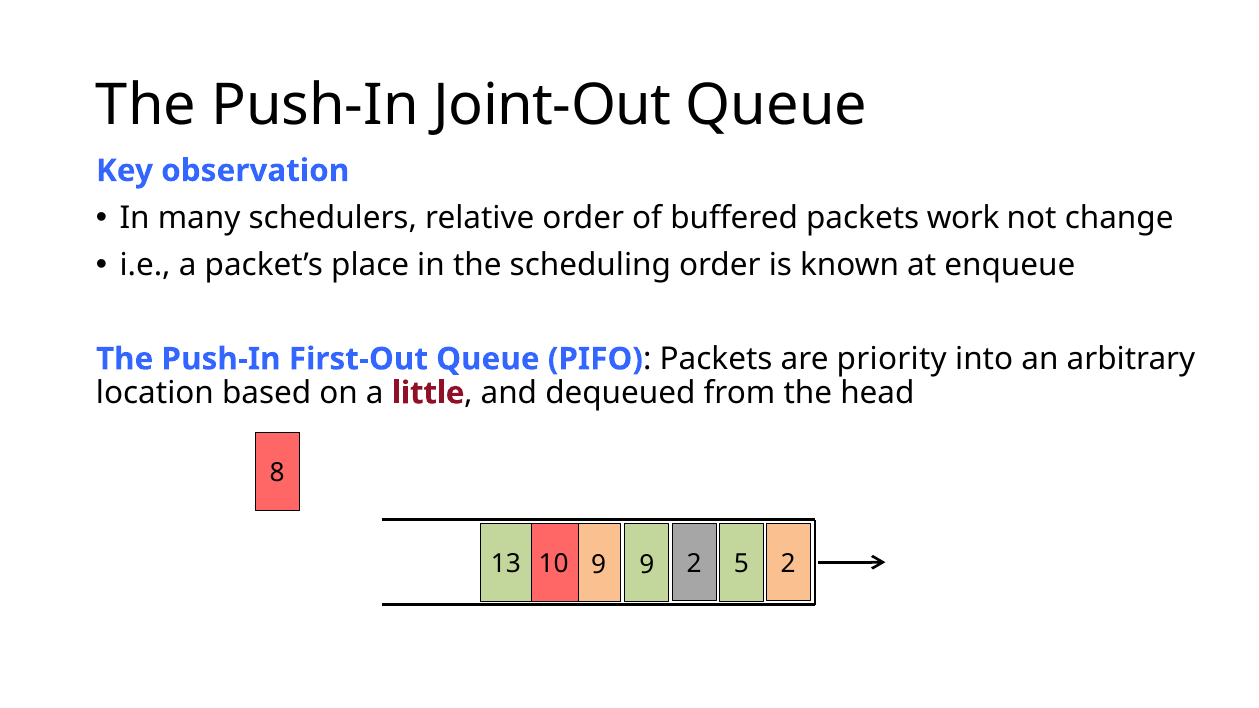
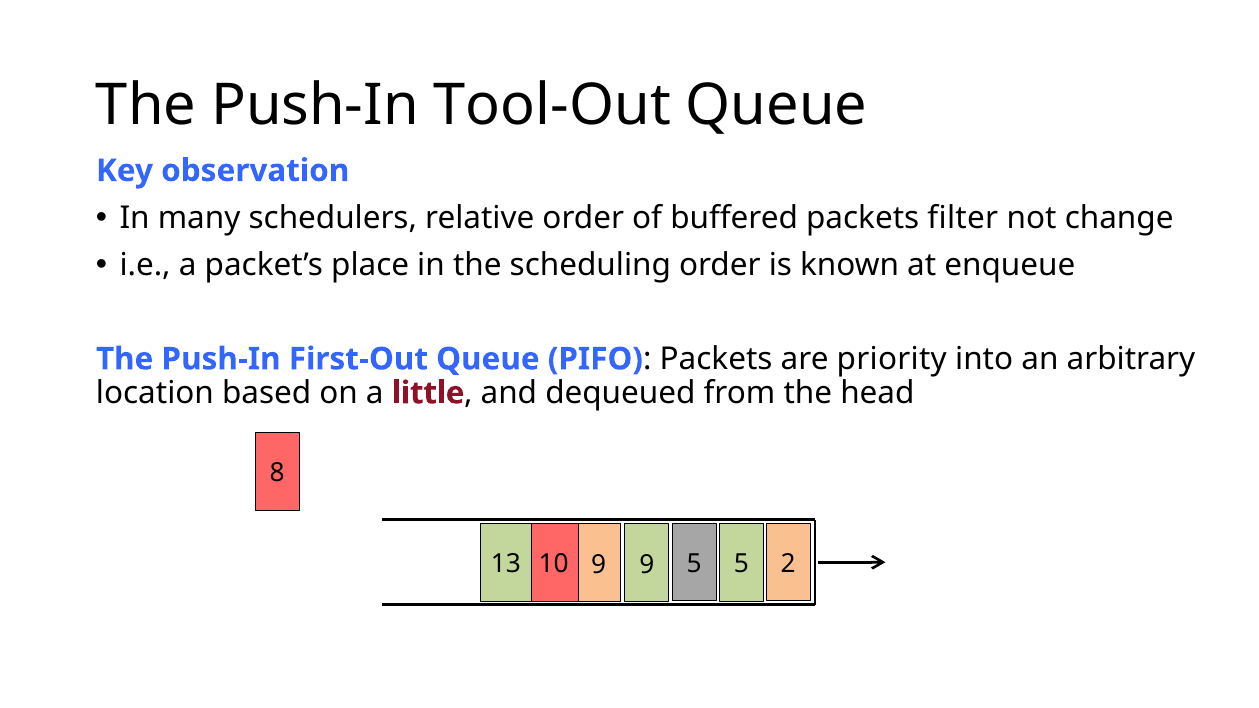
Joint-Out: Joint-Out -> Tool-Out
work: work -> filter
9 2: 2 -> 5
